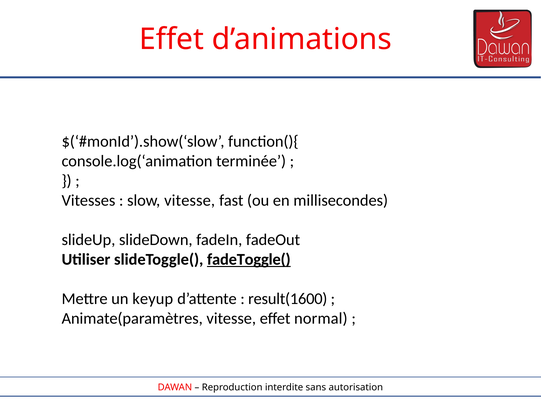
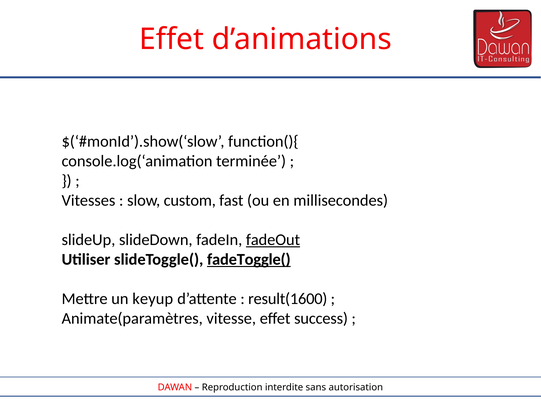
slow vitesse: vitesse -> custom
fadeOut underline: none -> present
normal: normal -> success
